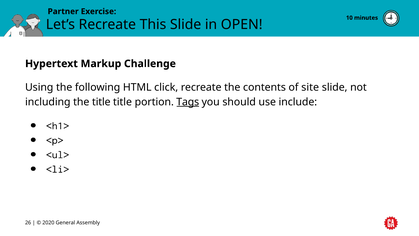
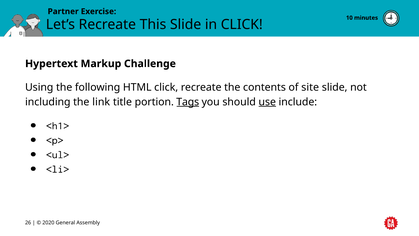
in OPEN: OPEN -> CLICK
the title: title -> link
use underline: none -> present
